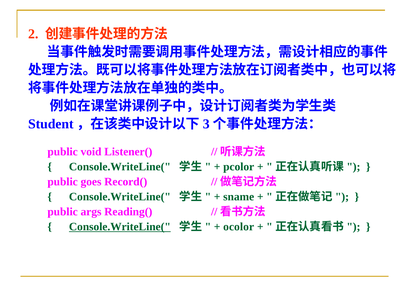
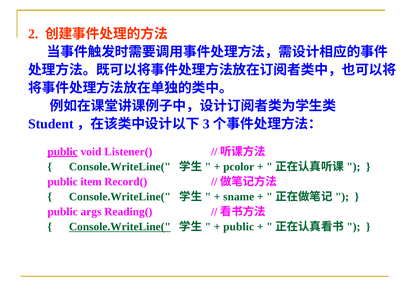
public at (63, 151) underline: none -> present
goes: goes -> item
ocolor at (239, 226): ocolor -> public
